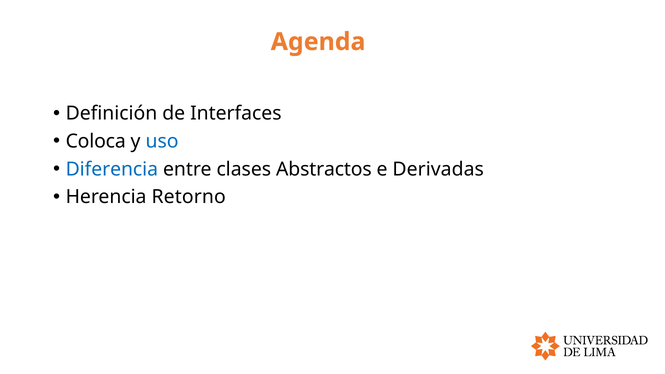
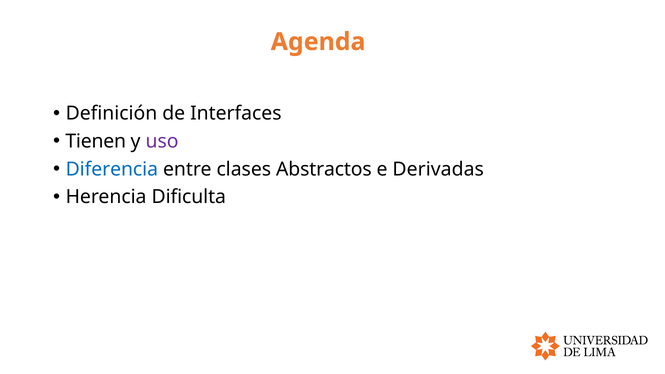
Coloca: Coloca -> Tienen
uso colour: blue -> purple
Retorno: Retorno -> Dificulta
